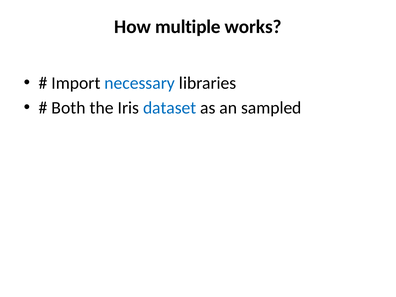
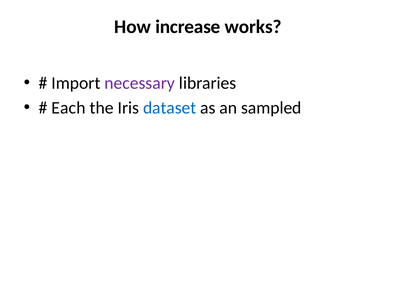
multiple: multiple -> increase
necessary colour: blue -> purple
Both: Both -> Each
